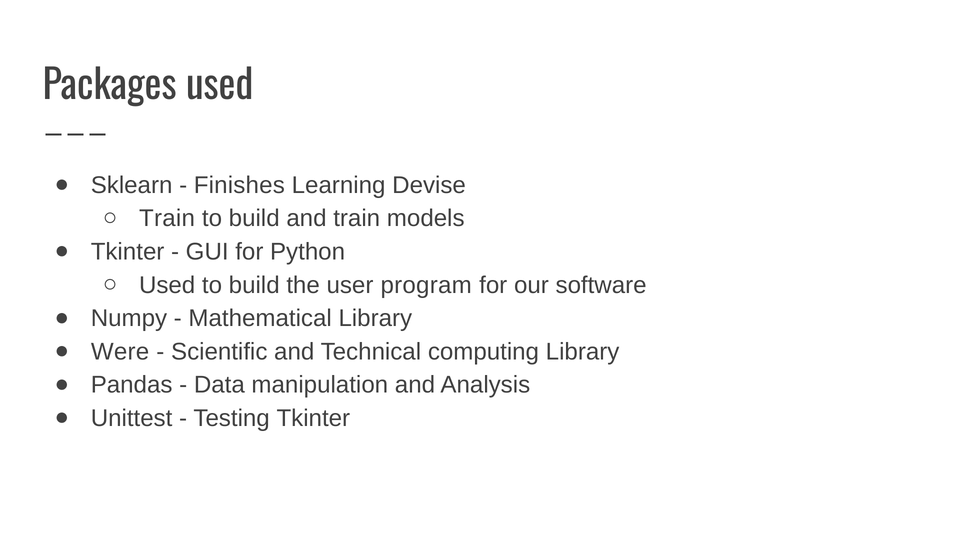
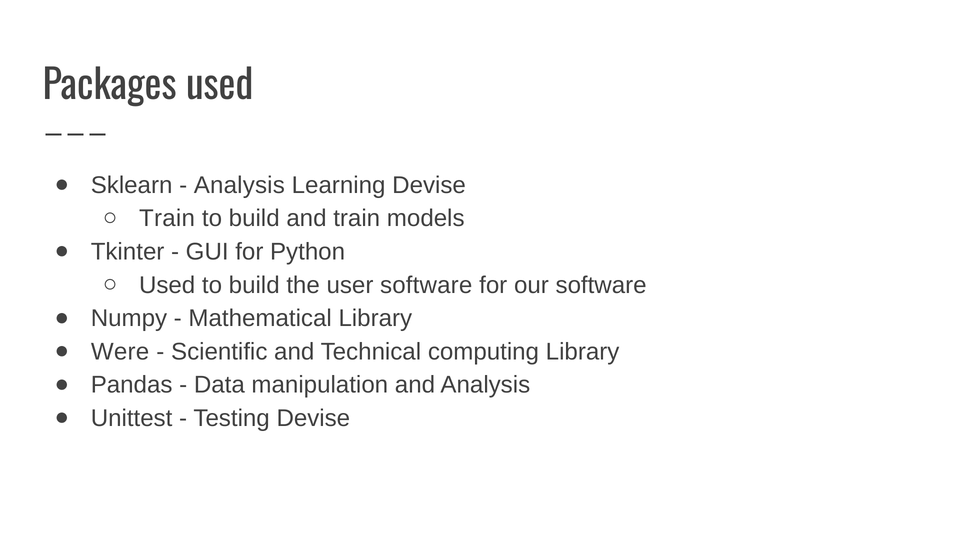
Finishes at (239, 185): Finishes -> Analysis
user program: program -> software
Testing Tkinter: Tkinter -> Devise
